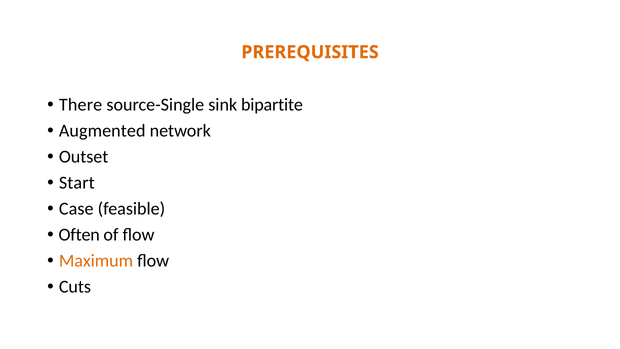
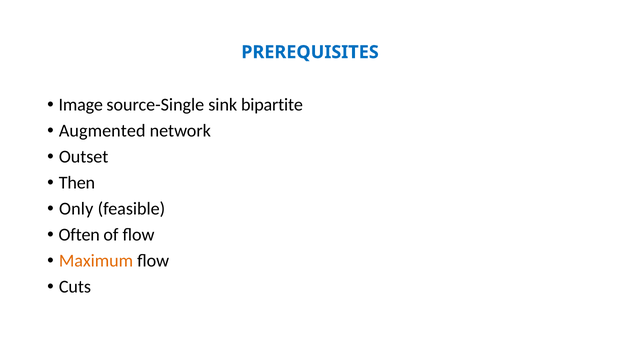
PREREQUISITES colour: orange -> blue
There: There -> Image
Start: Start -> Then
Case: Case -> Only
